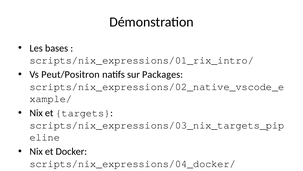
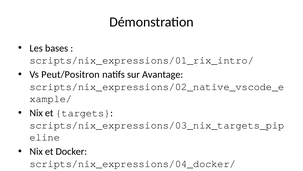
Packages: Packages -> Avantage
